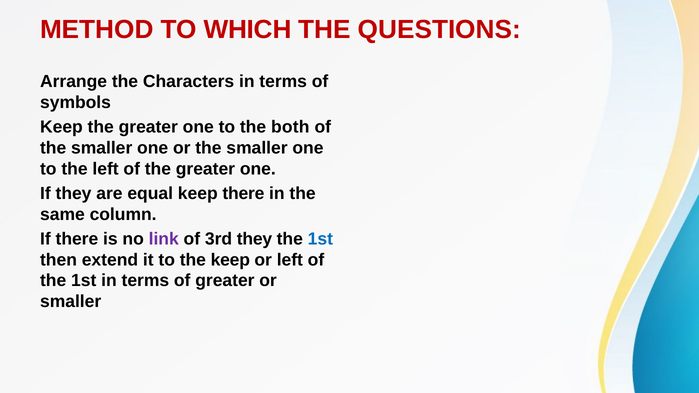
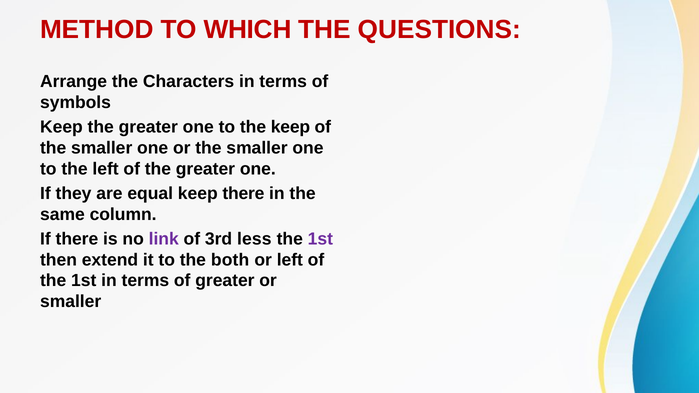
the both: both -> keep
3rd they: they -> less
1st at (320, 239) colour: blue -> purple
the keep: keep -> both
